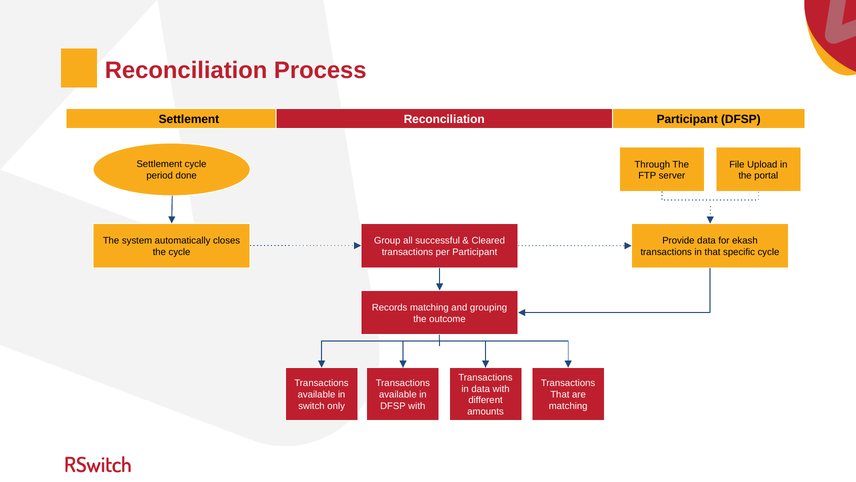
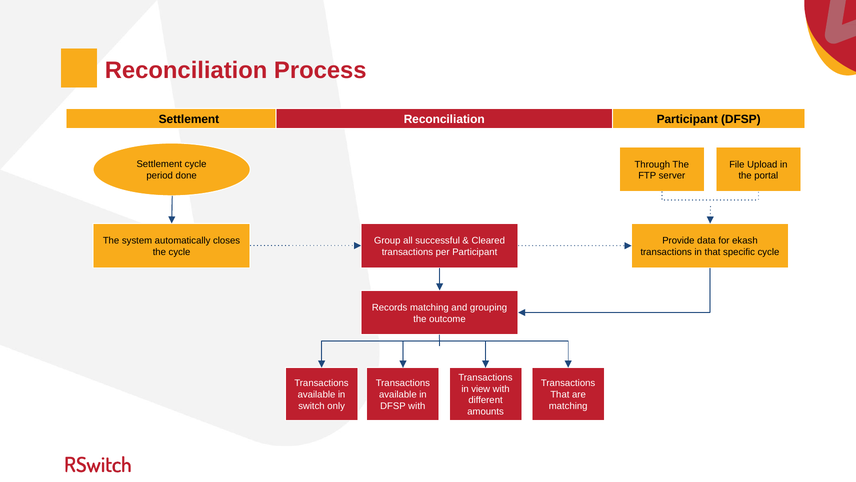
in data: data -> view
